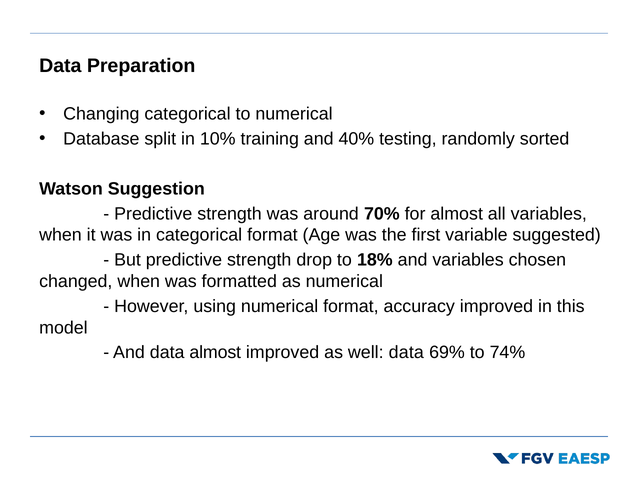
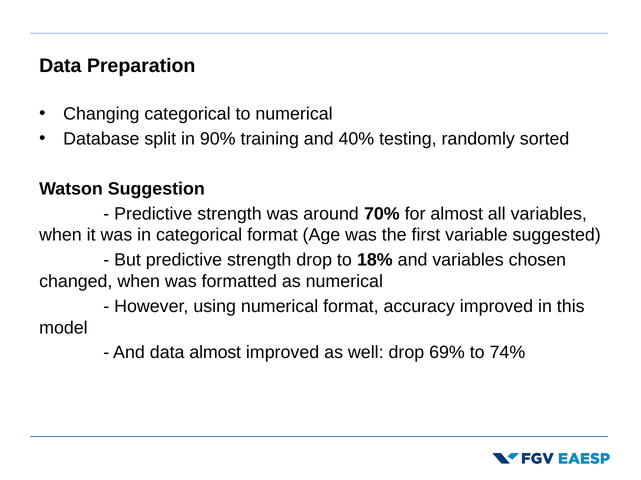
10%: 10% -> 90%
well data: data -> drop
